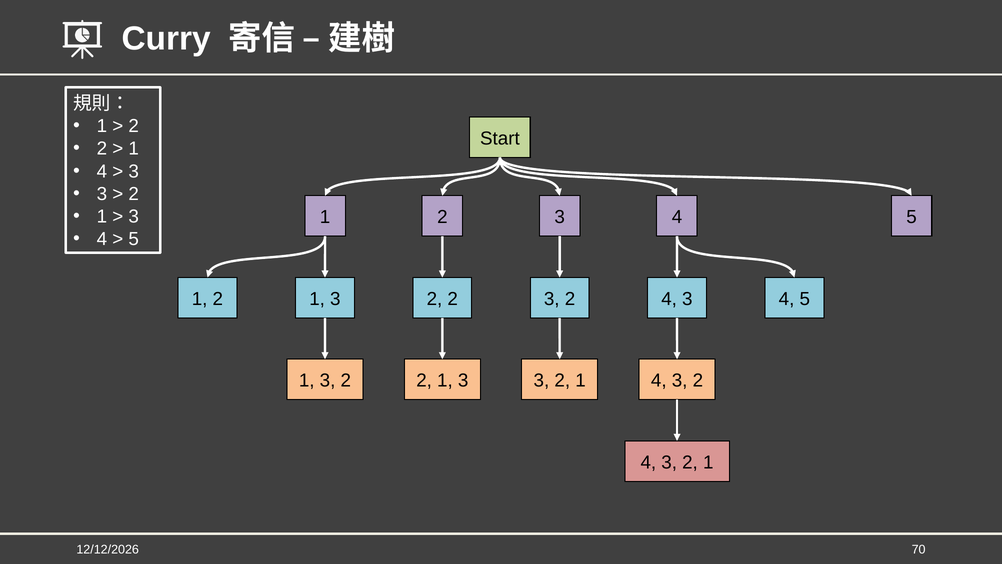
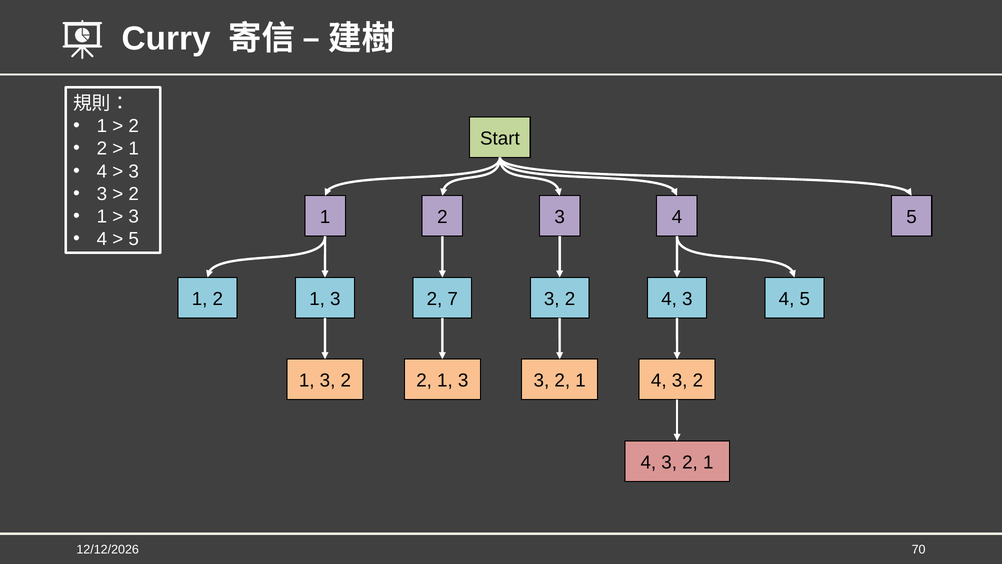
2 2 2: 2 -> 7
